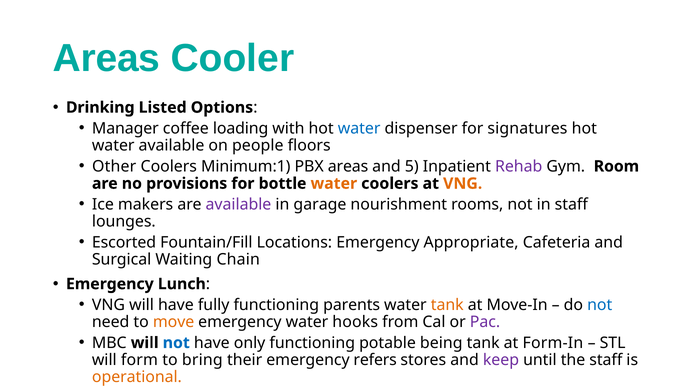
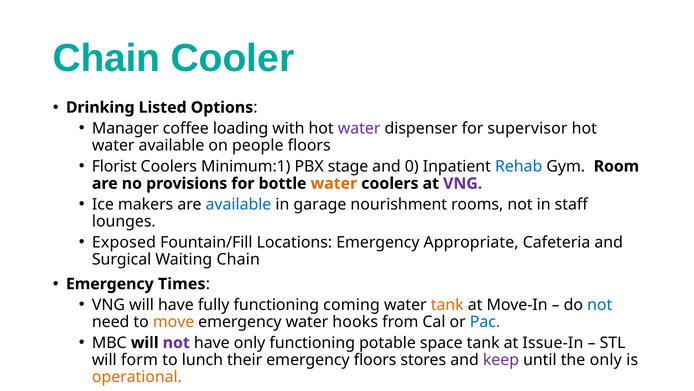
Areas at (107, 58): Areas -> Chain
water at (359, 128) colour: blue -> purple
signatures: signatures -> supervisor
Other: Other -> Florist
PBX areas: areas -> stage
5: 5 -> 0
Rehab colour: purple -> blue
VNG at (463, 183) colour: orange -> purple
available at (238, 204) colour: purple -> blue
Escorted: Escorted -> Exposed
Lunch: Lunch -> Times
parents: parents -> coming
Pac colour: purple -> blue
not at (176, 342) colour: blue -> purple
being: being -> space
Form-In: Form-In -> Issue-In
bring: bring -> lunch
emergency refers: refers -> floors
the staff: staff -> only
